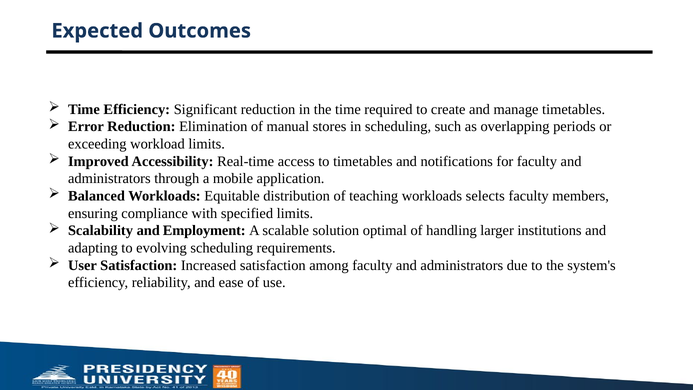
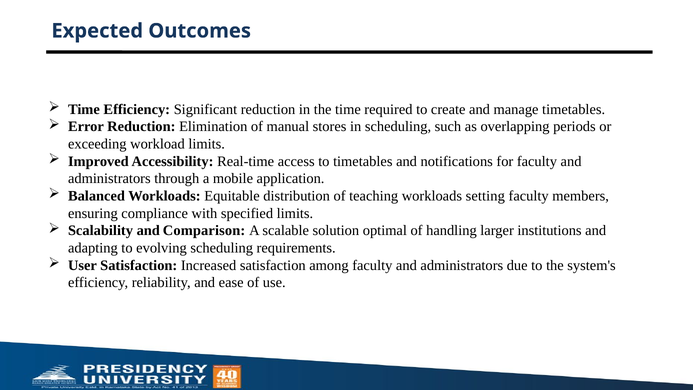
selects: selects -> setting
Employment: Employment -> Comparison
